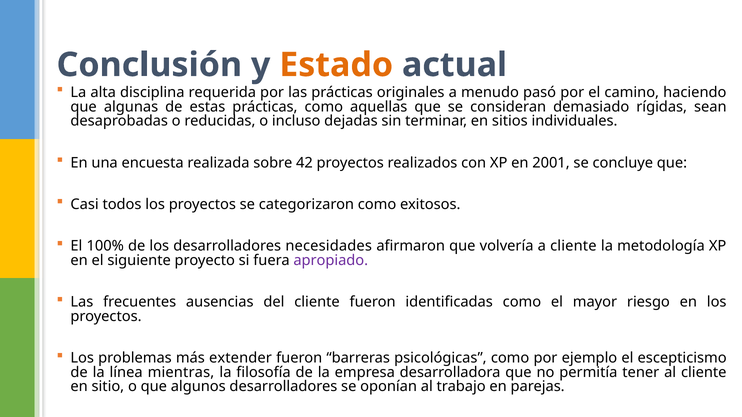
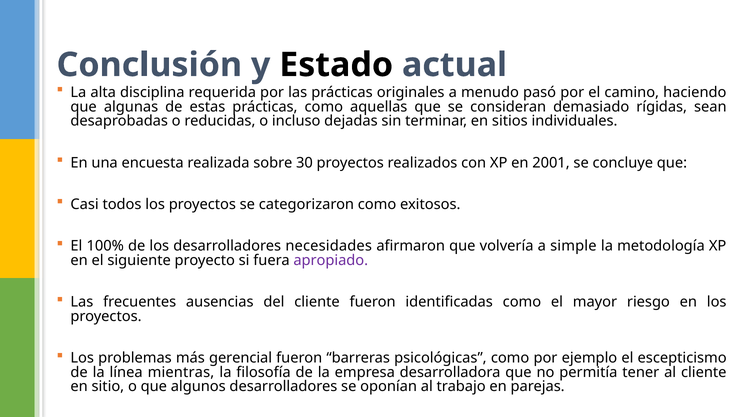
Estado colour: orange -> black
42: 42 -> 30
a cliente: cliente -> simple
extender: extender -> gerencial
